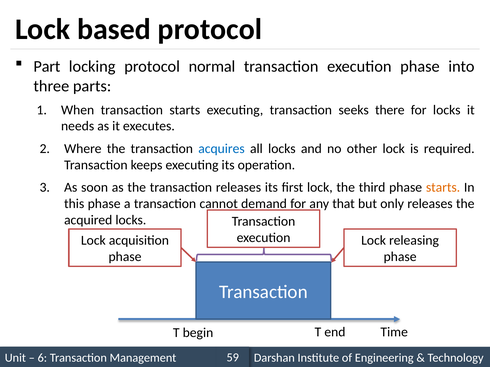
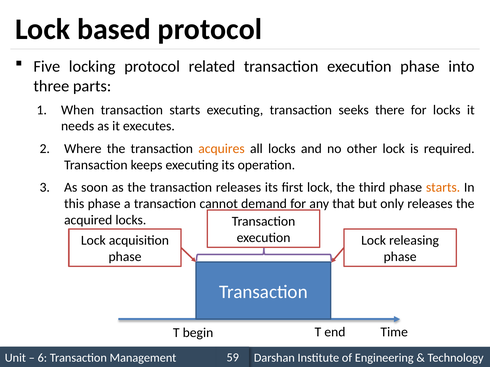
Part: Part -> Five
normal: normal -> related
acquires colour: blue -> orange
